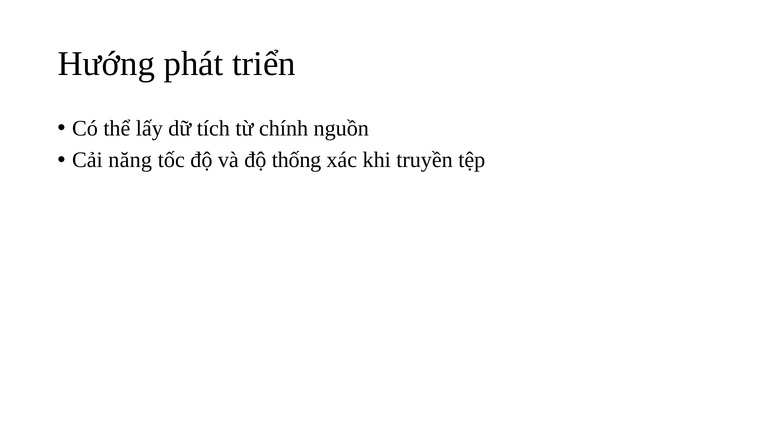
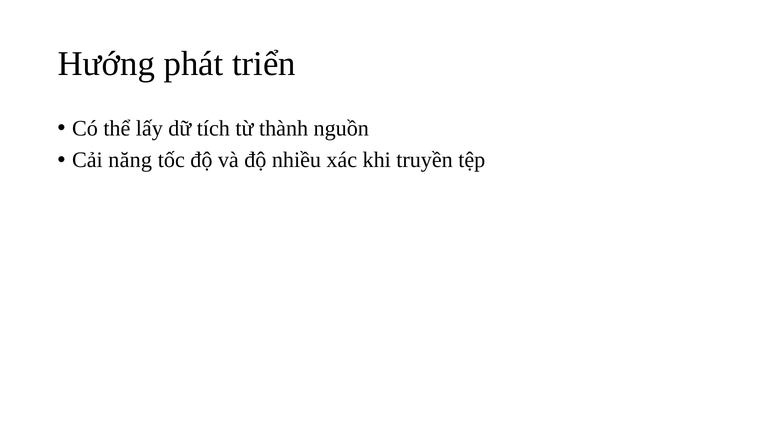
chính: chính -> thành
thống: thống -> nhiều
